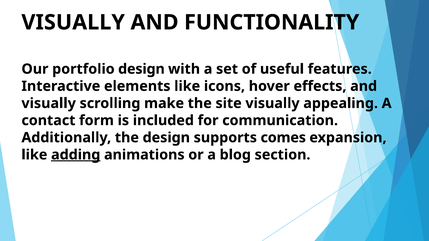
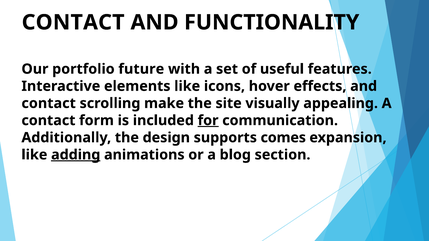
VISUALLY at (73, 22): VISUALLY -> CONTACT
portfolio design: design -> future
visually at (49, 103): visually -> contact
for underline: none -> present
